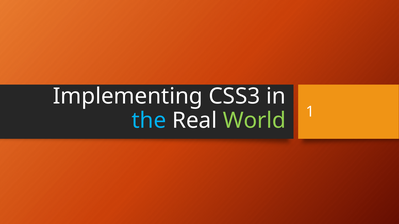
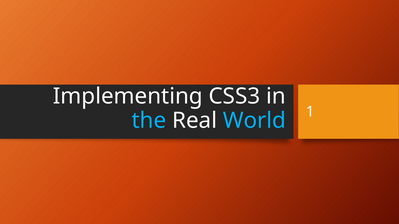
World colour: light green -> light blue
